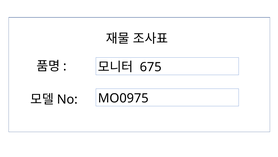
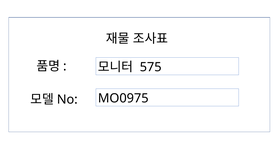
675: 675 -> 575
